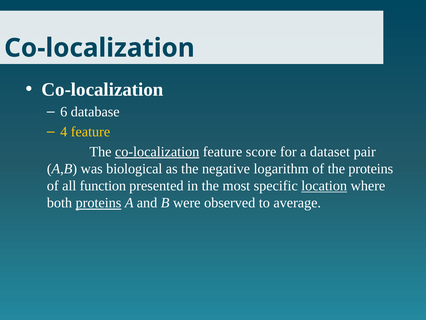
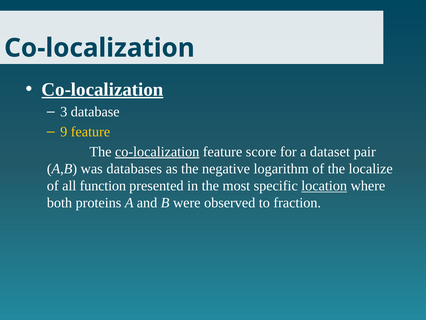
Co-localization at (103, 89) underline: none -> present
6: 6 -> 3
4: 4 -> 9
biological: biological -> databases
the proteins: proteins -> localize
proteins at (98, 203) underline: present -> none
average: average -> fraction
